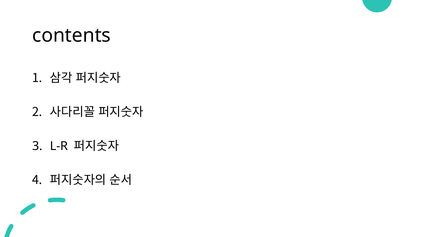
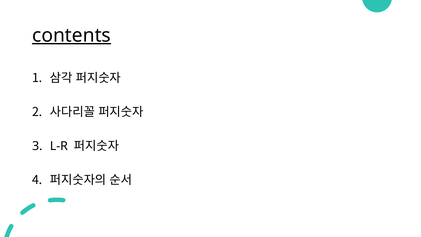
contents underline: none -> present
